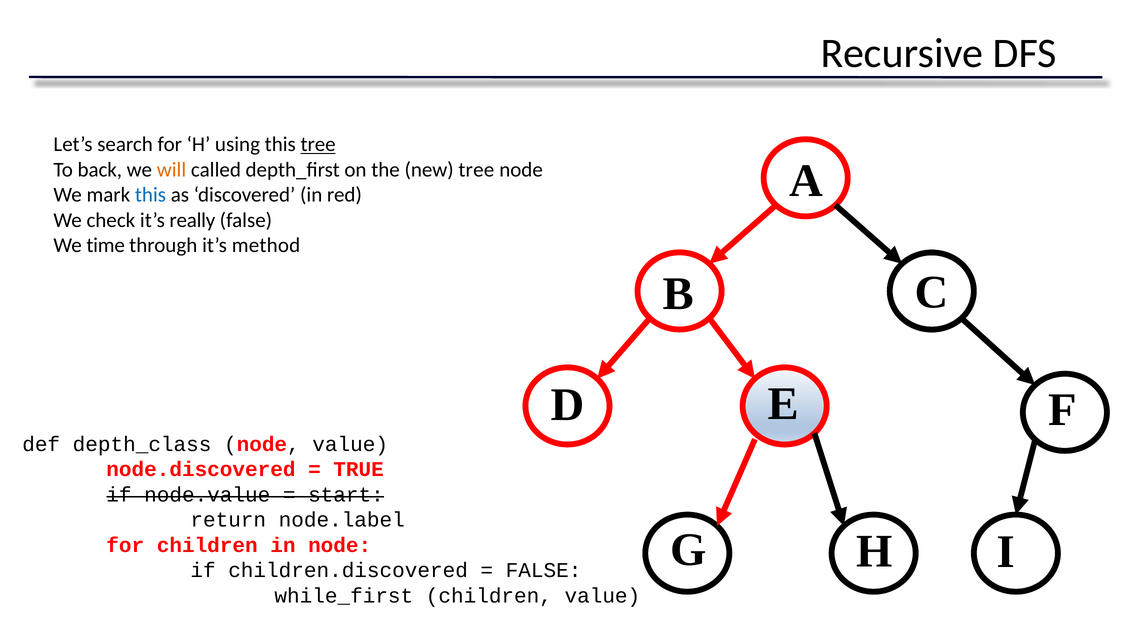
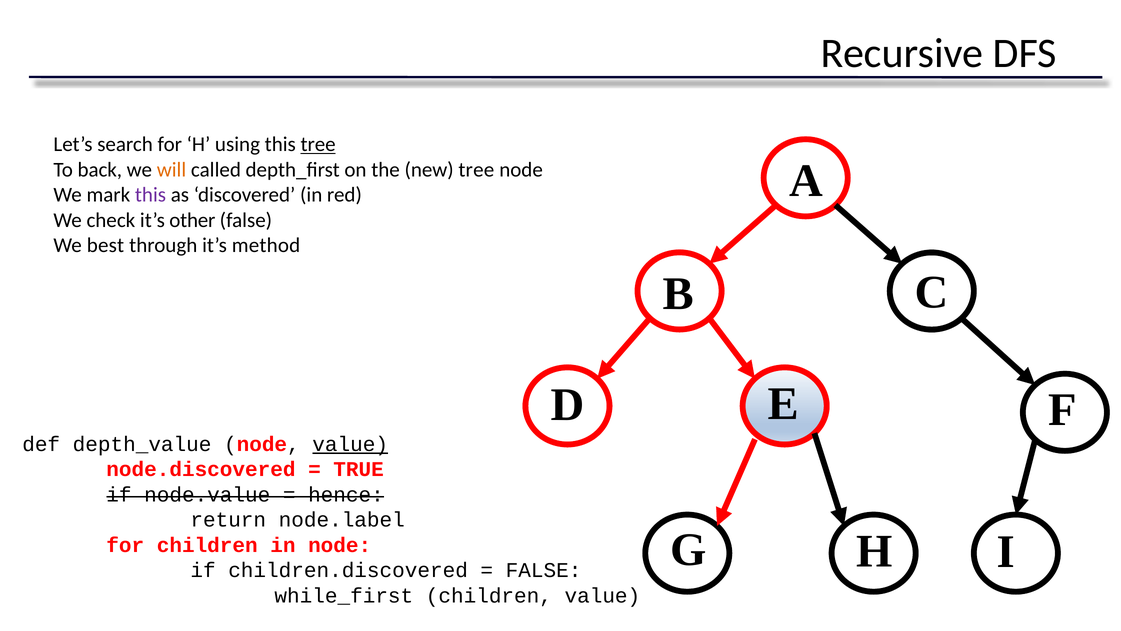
this at (151, 195) colour: blue -> purple
really: really -> other
time: time -> best
depth_class: depth_class -> depth_value
value at (350, 444) underline: none -> present
start: start -> hence
